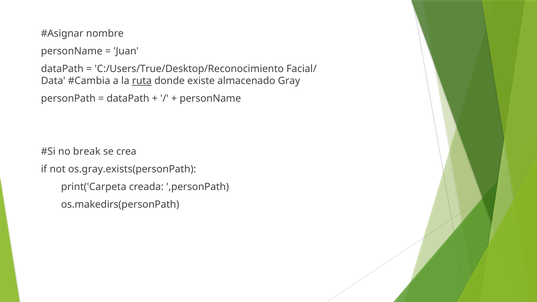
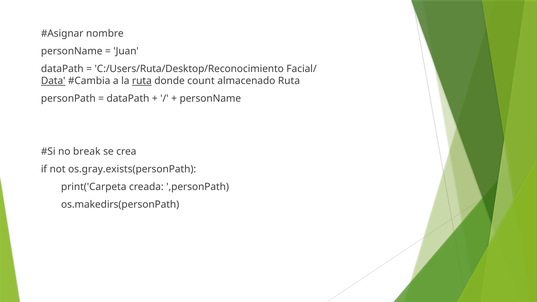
C:/Users/True/Desktop/Reconocimiento: C:/Users/True/Desktop/Reconocimiento -> C:/Users/Ruta/Desktop/Reconocimiento
Data underline: none -> present
existe: existe -> count
almacenado Gray: Gray -> Ruta
